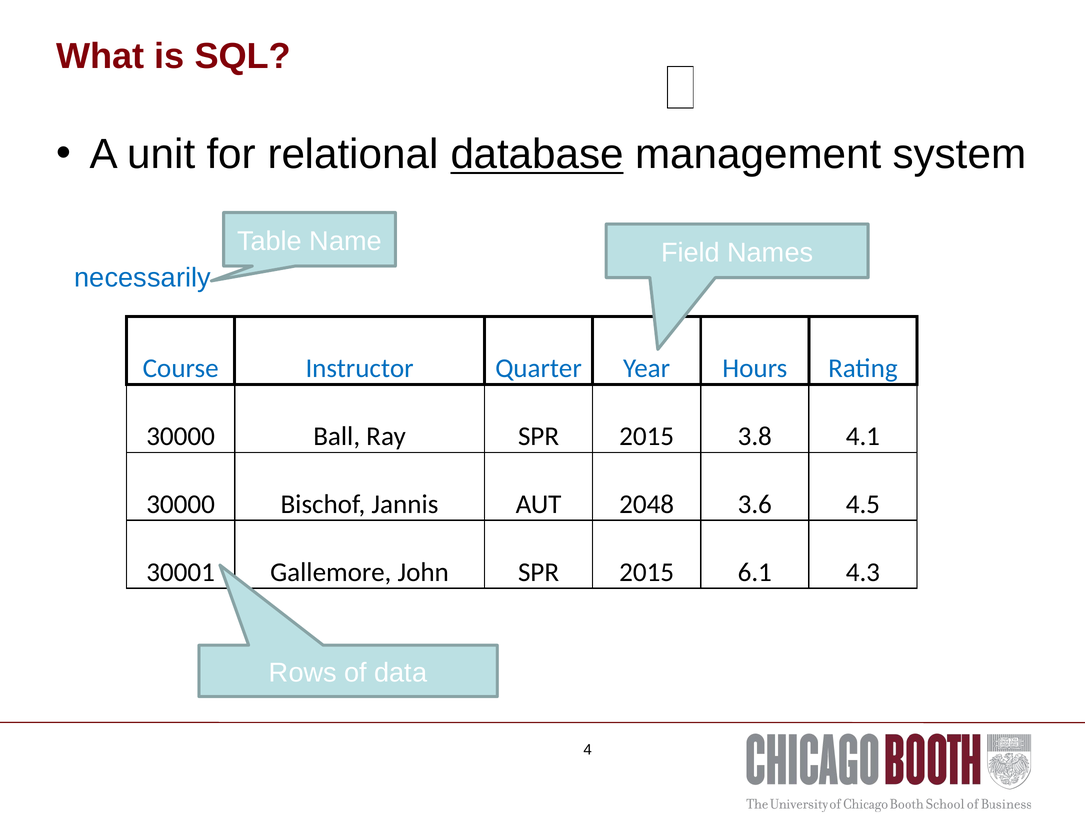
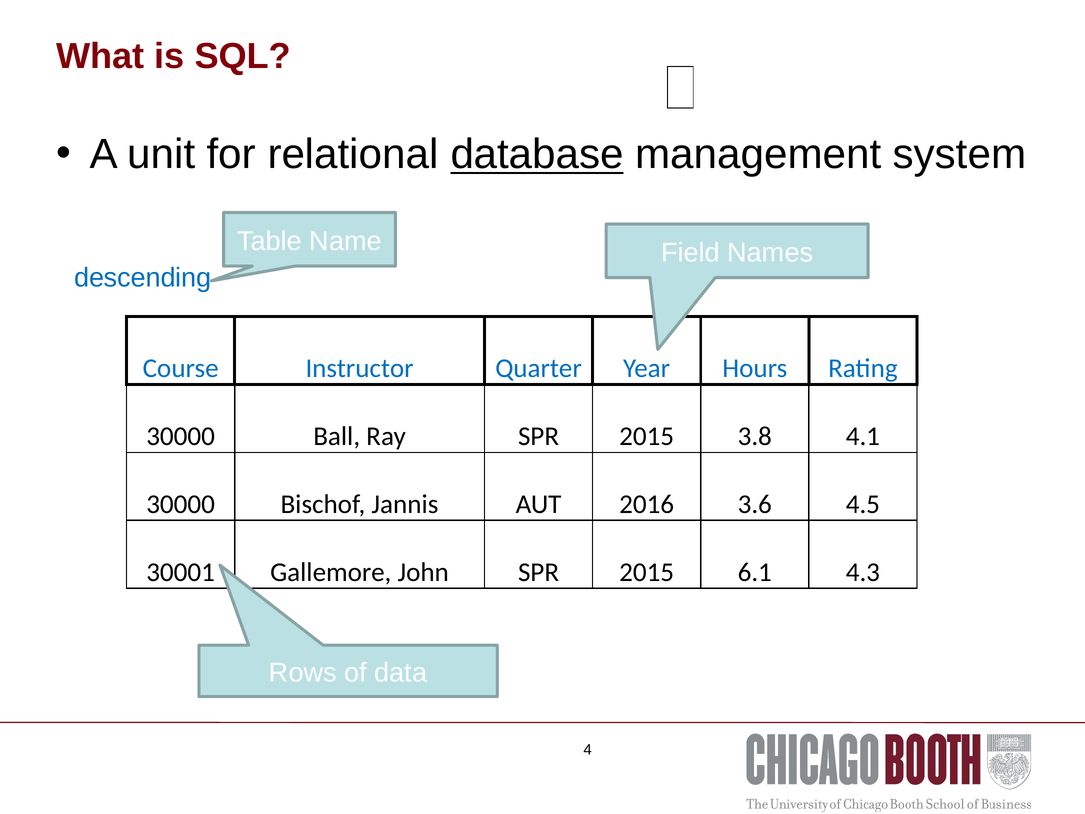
necessarily: necessarily -> descending
2048: 2048 -> 2016
